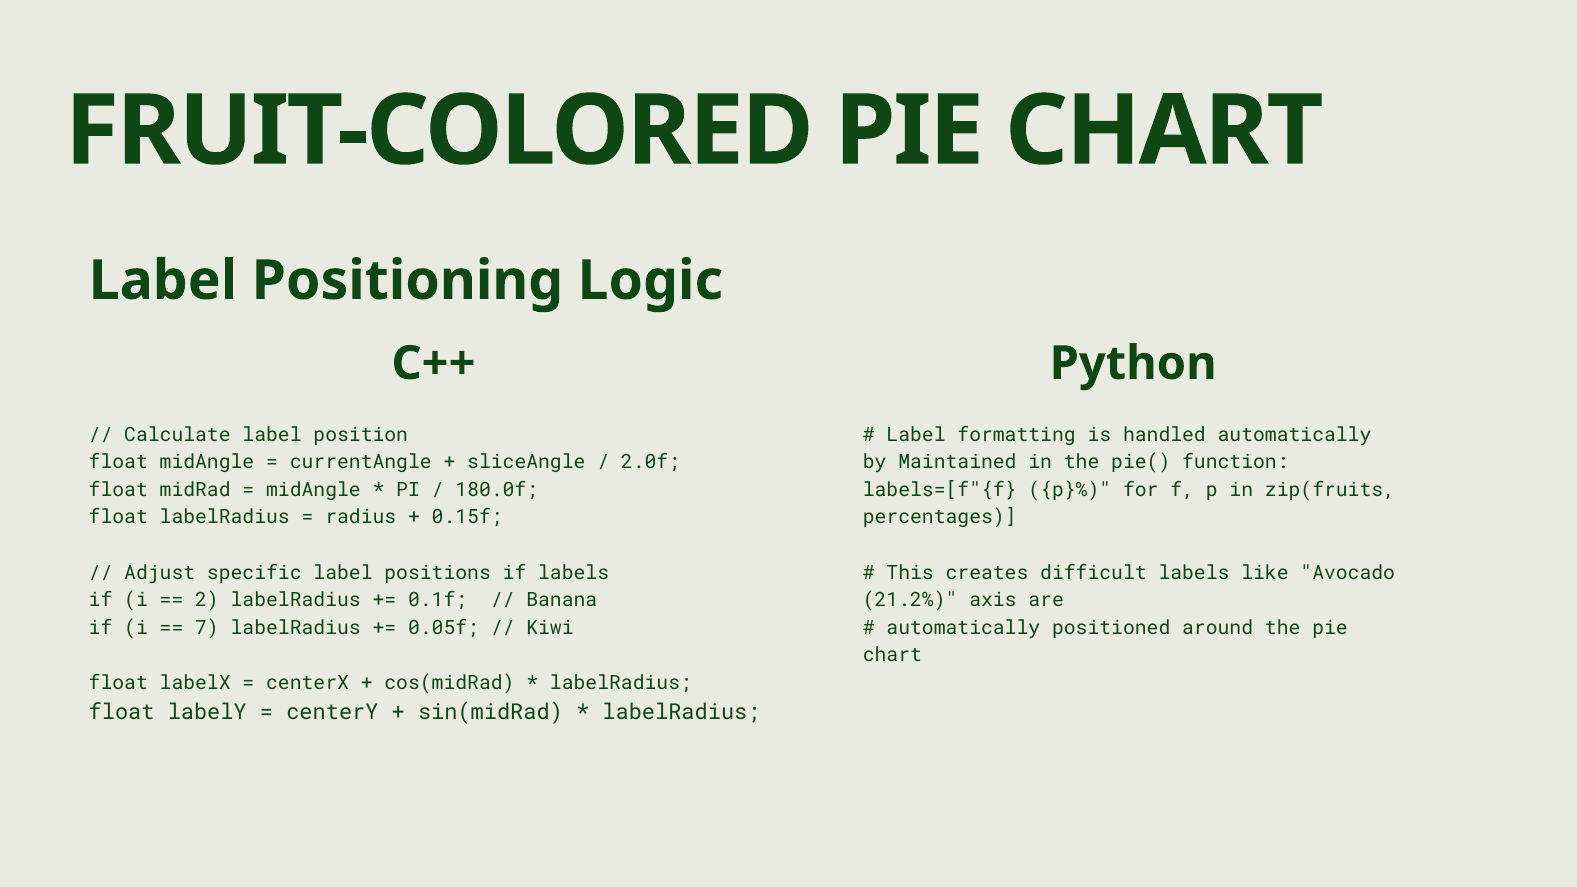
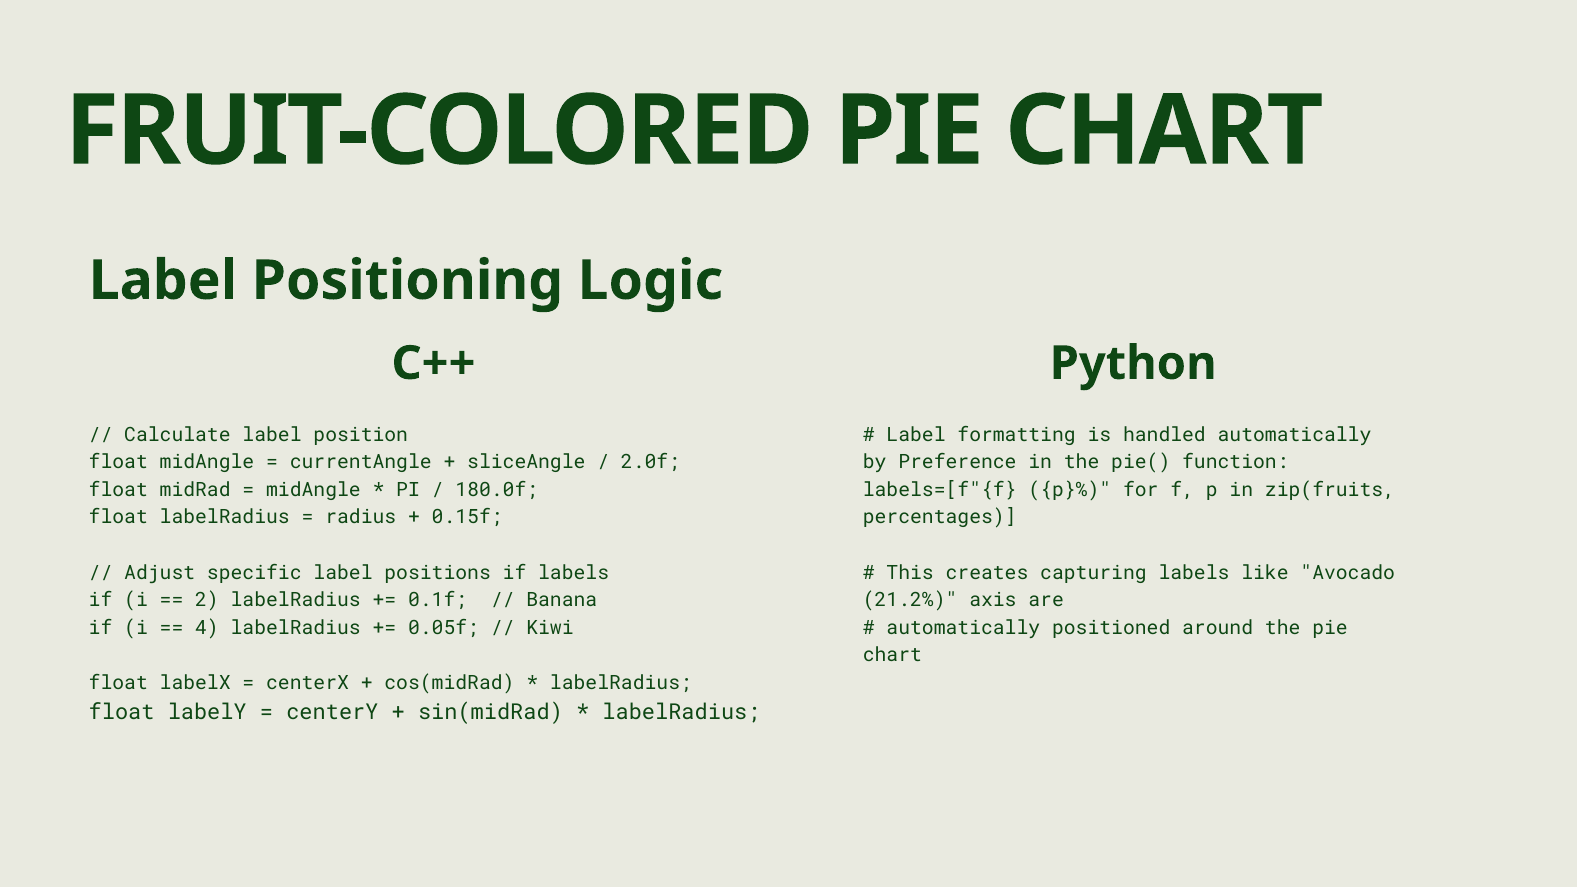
Maintained: Maintained -> Preference
difficult: difficult -> capturing
7: 7 -> 4
